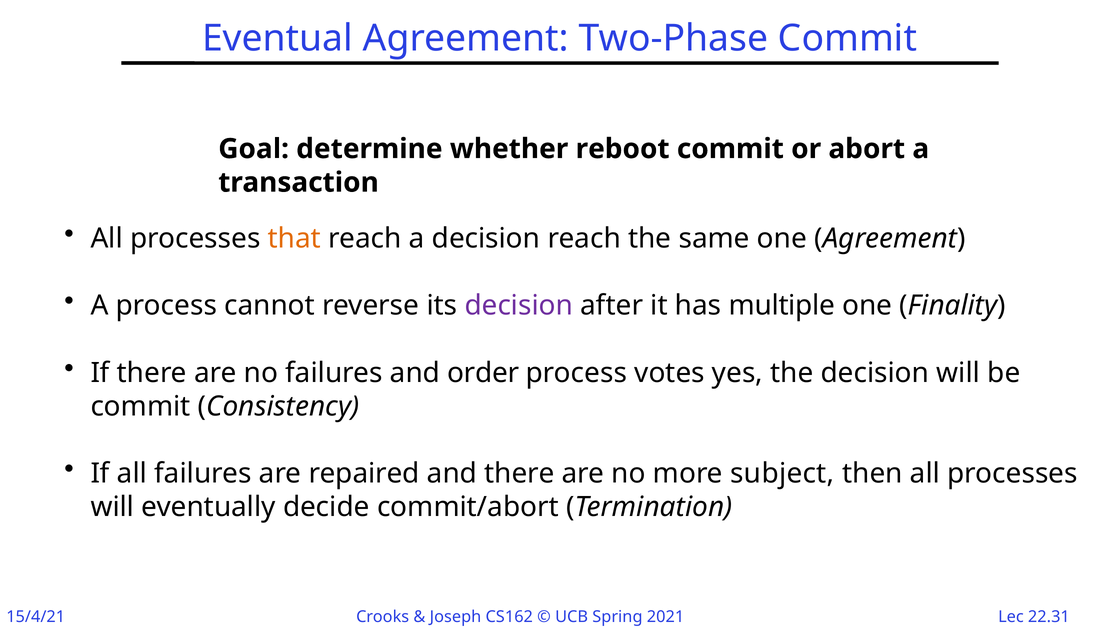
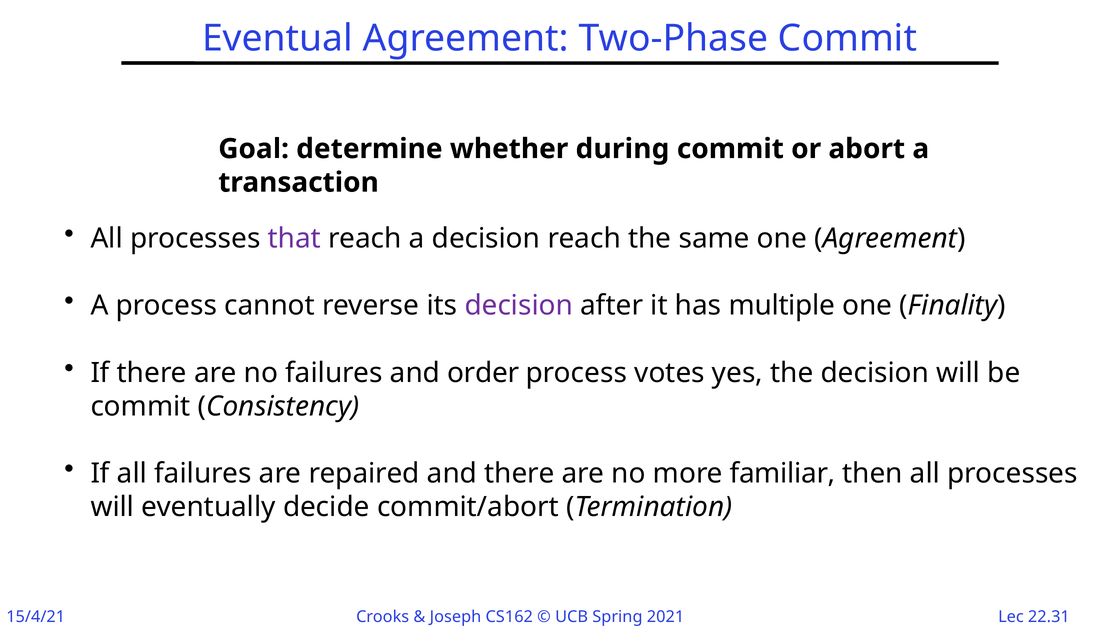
reboot: reboot -> during
that colour: orange -> purple
subject: subject -> familiar
